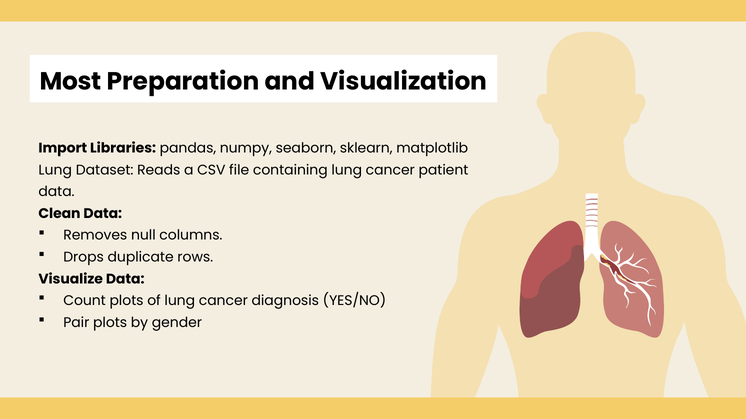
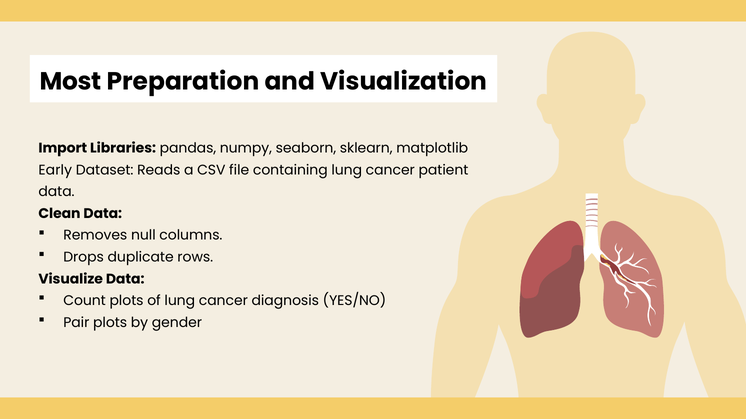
Lung at (55, 170): Lung -> Early
